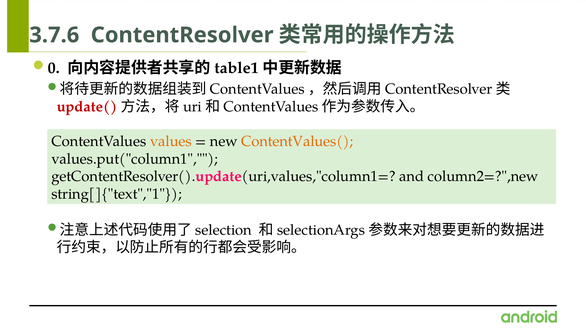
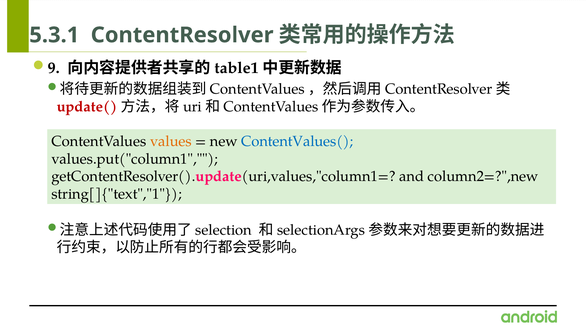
3.7.6: 3.7.6 -> 5.3.1
0: 0 -> 9
ContentValues( colour: orange -> blue
